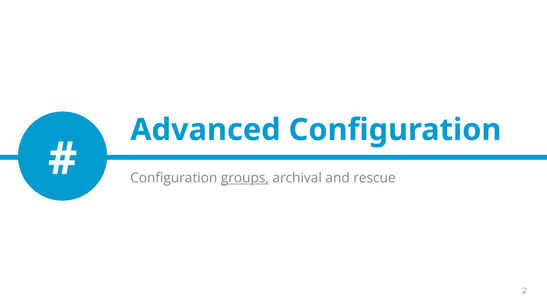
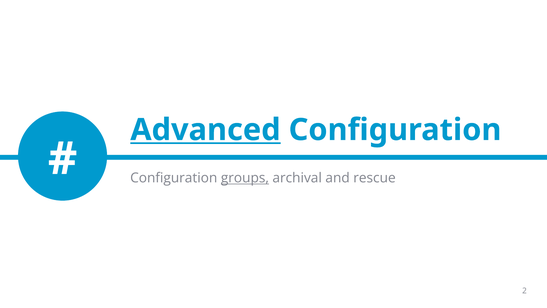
Advanced underline: none -> present
